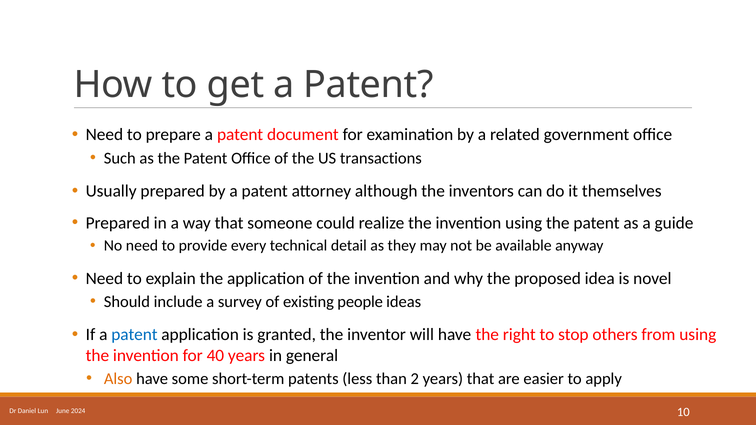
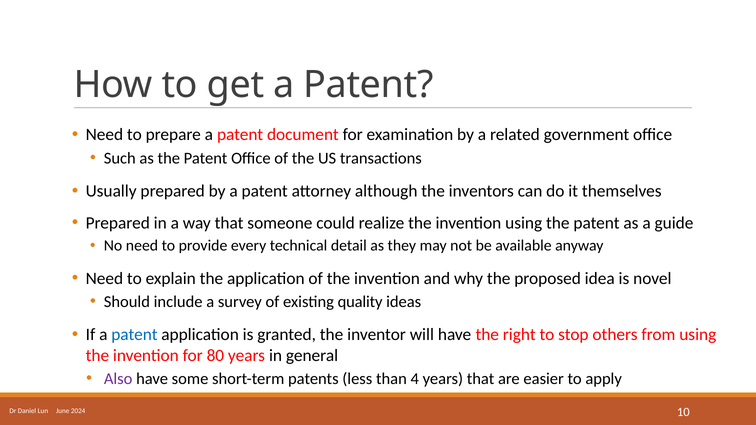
people: people -> quality
40: 40 -> 80
Also colour: orange -> purple
2: 2 -> 4
